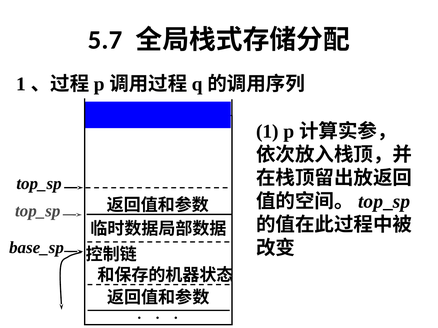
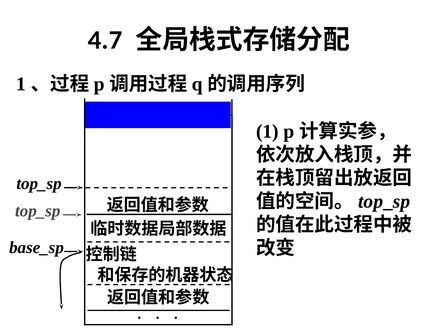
5.7: 5.7 -> 4.7
